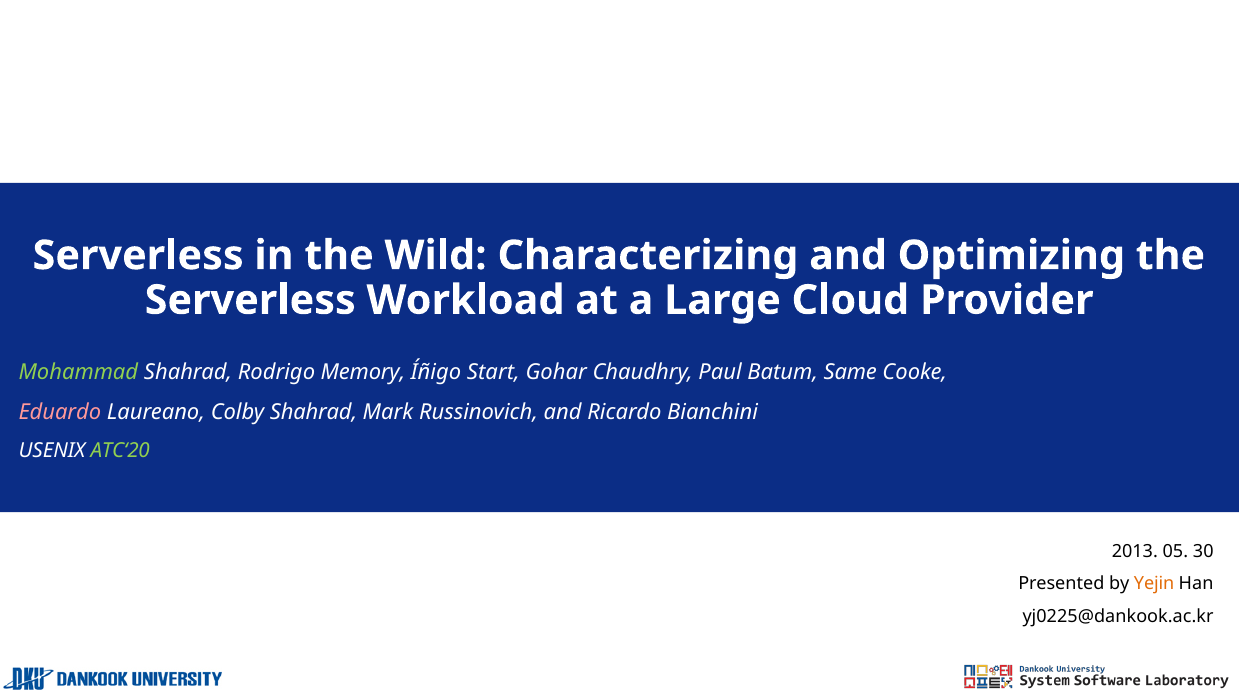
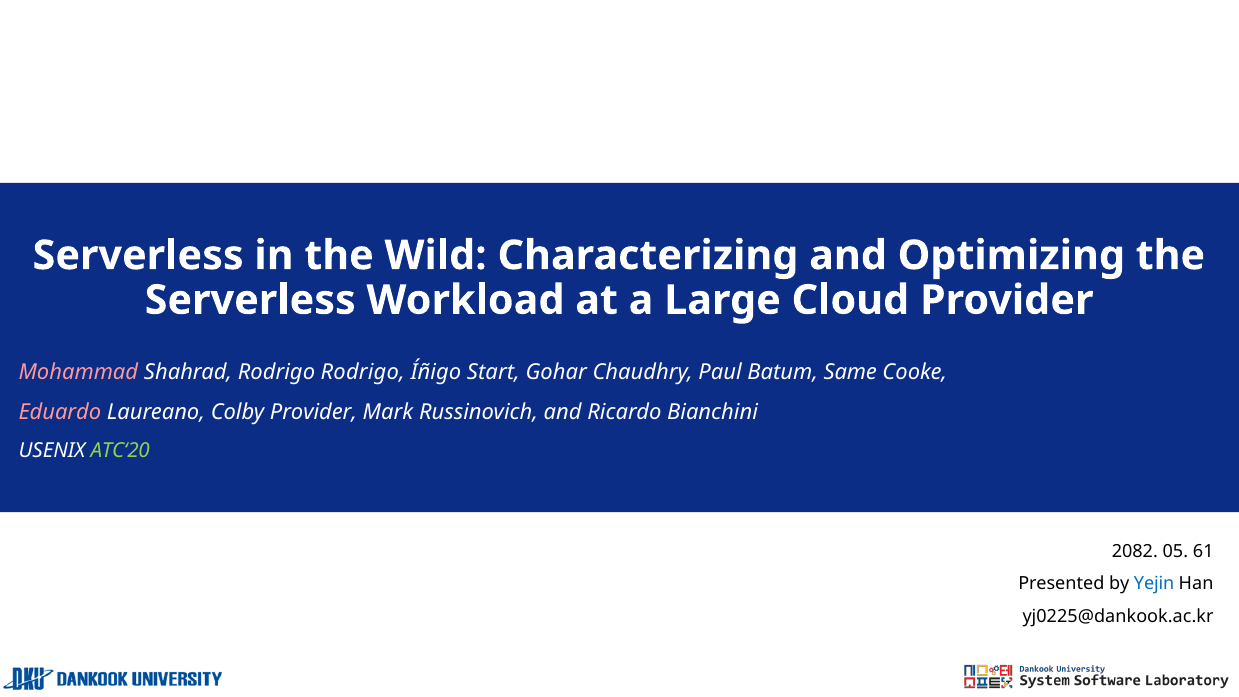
Mohammad colour: light green -> pink
Rodrigo Memory: Memory -> Rodrigo
Colby Shahrad: Shahrad -> Provider
2013: 2013 -> 2082
30: 30 -> 61
Yejin colour: orange -> blue
